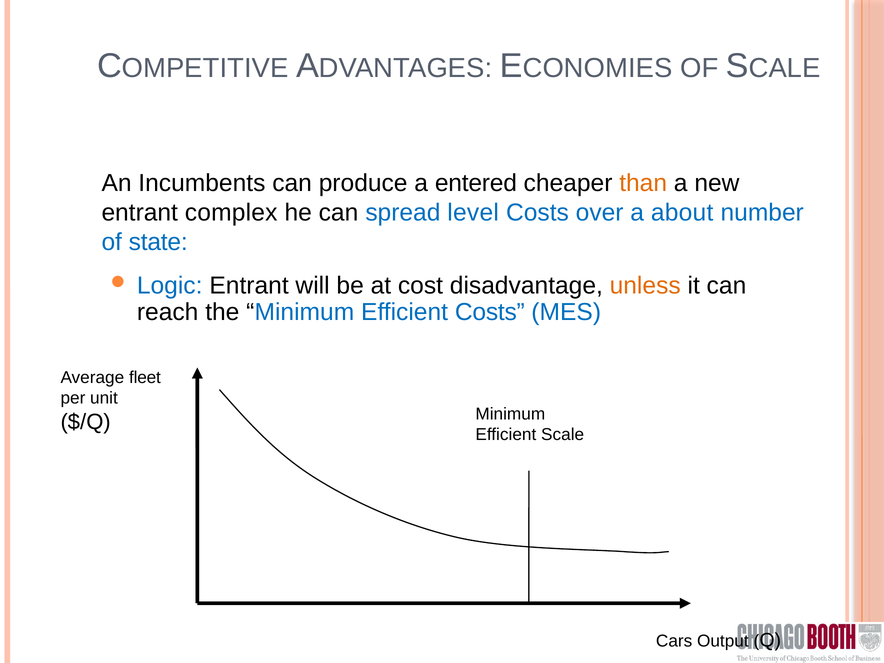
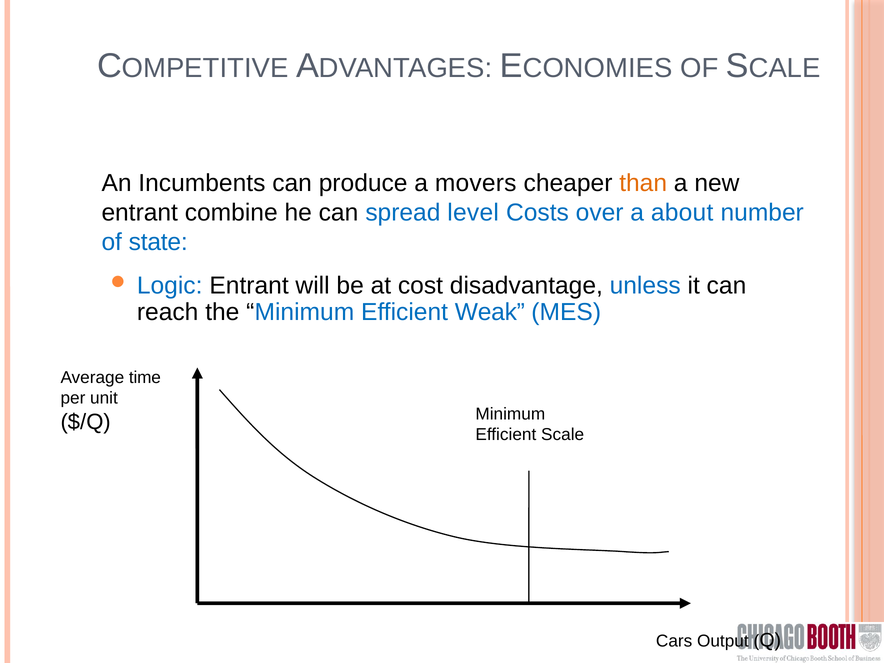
entered: entered -> movers
complex: complex -> combine
unless colour: orange -> blue
Efficient Costs: Costs -> Weak
fleet: fleet -> time
